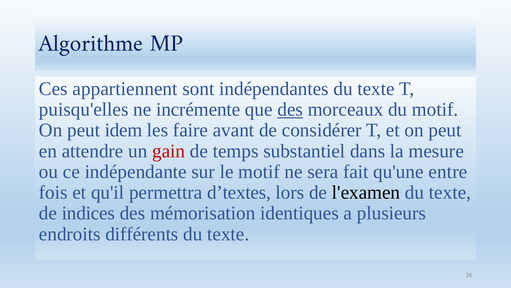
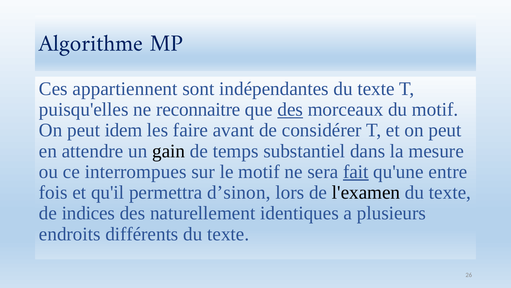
incrémente: incrémente -> reconnaitre
gain colour: red -> black
indépendante: indépendante -> interrompues
fait underline: none -> present
d’textes: d’textes -> d’sinon
mémorisation: mémorisation -> naturellement
